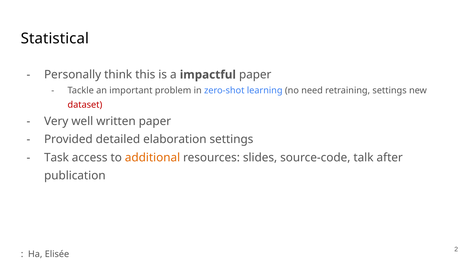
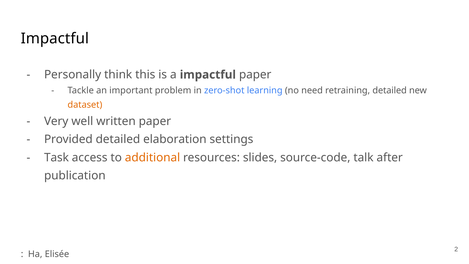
Statistical at (55, 39): Statistical -> Impactful
retraining settings: settings -> detailed
dataset colour: red -> orange
